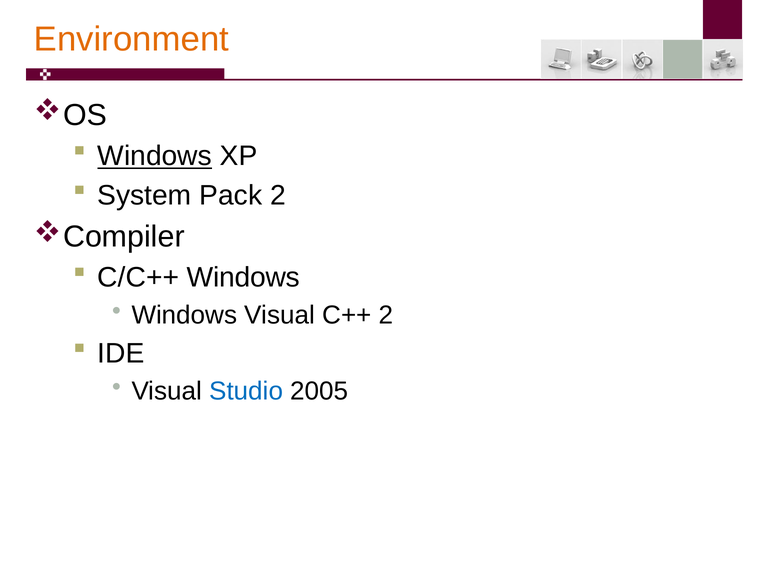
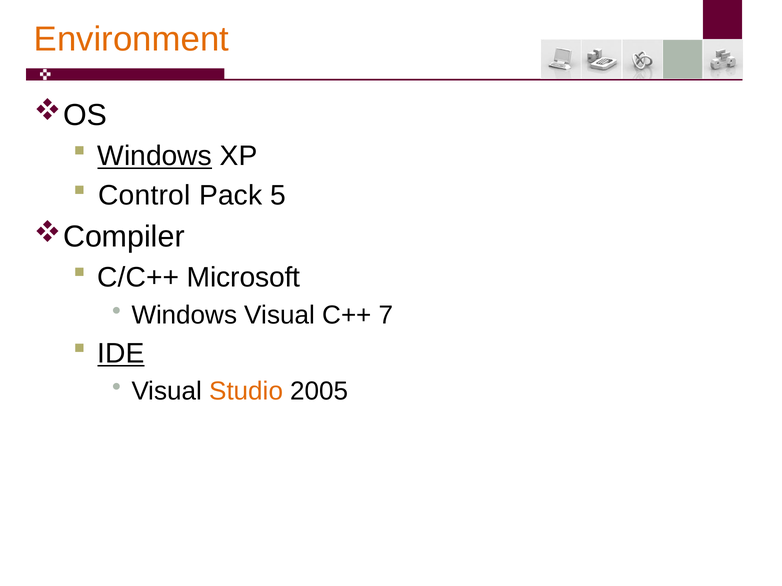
System: System -> Control
Pack 2: 2 -> 5
C/C++ Windows: Windows -> Microsoft
C++ 2: 2 -> 7
IDE underline: none -> present
Studio colour: blue -> orange
